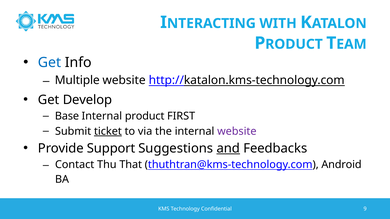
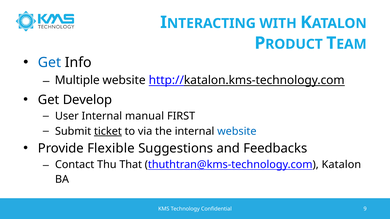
Base: Base -> User
product: product -> manual
website at (237, 131) colour: purple -> blue
Support: Support -> Flexible
and underline: present -> none
Android: Android -> Katalon
